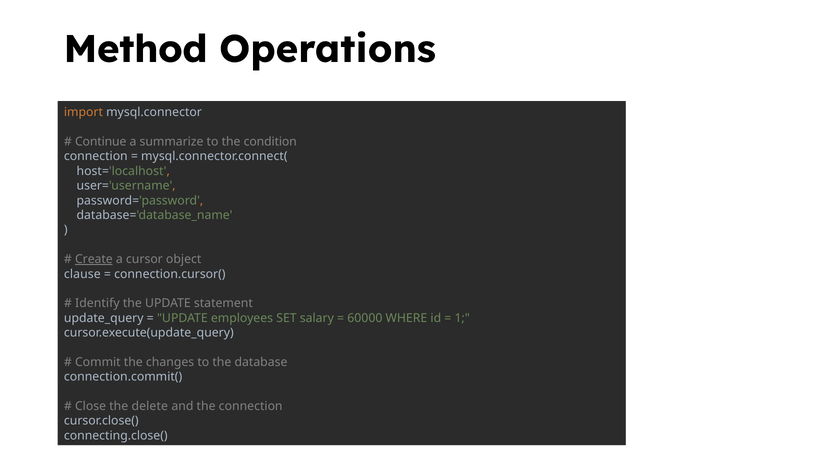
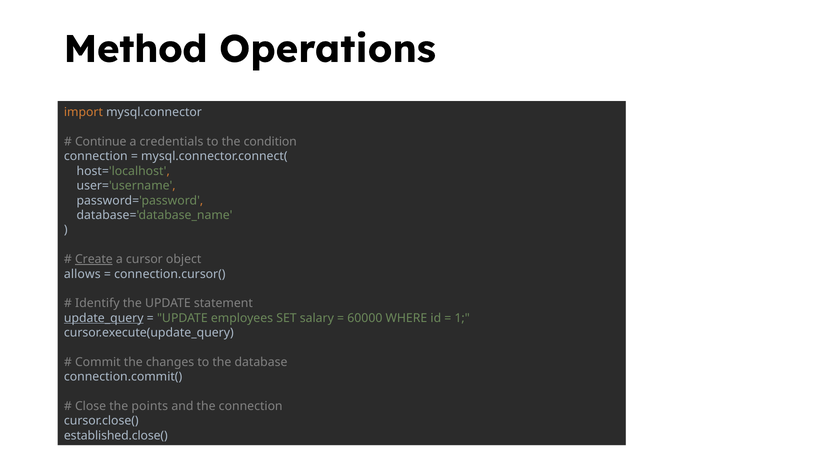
summarize: summarize -> credentials
clause: clause -> allows
update_query underline: none -> present
delete: delete -> points
connecting.close(: connecting.close( -> established.close(
